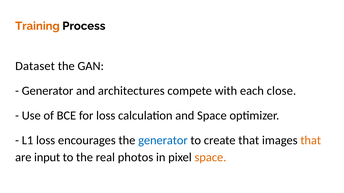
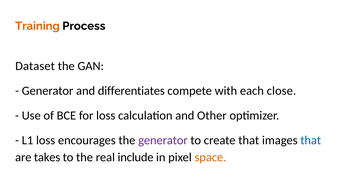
architectures: architectures -> differentiates
and Space: Space -> Other
generator at (163, 141) colour: blue -> purple
that at (311, 141) colour: orange -> blue
input: input -> takes
photos: photos -> include
